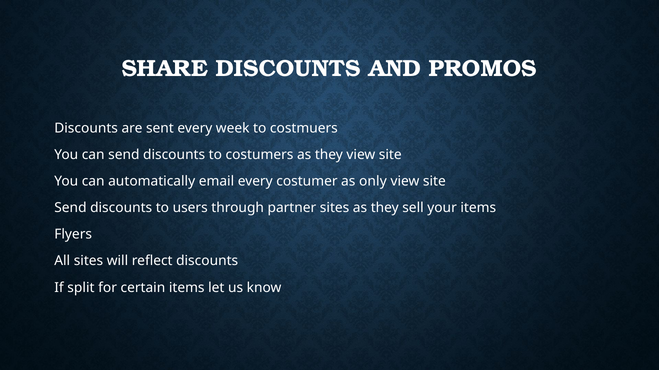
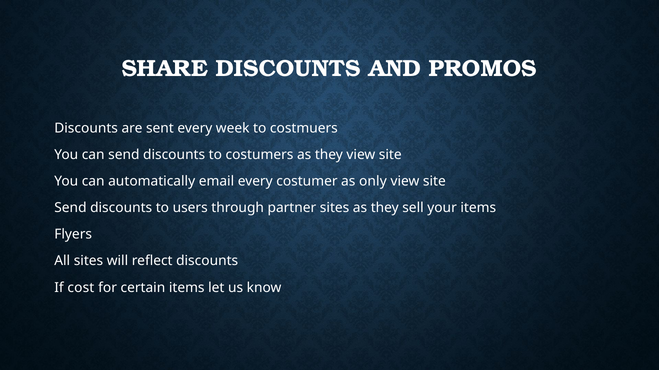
split: split -> cost
